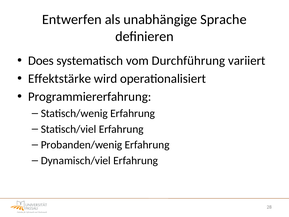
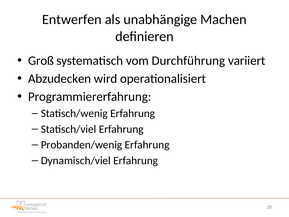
Sprache: Sprache -> Machen
Does: Does -> Groß
Effektstärke: Effektstärke -> Abzudecken
